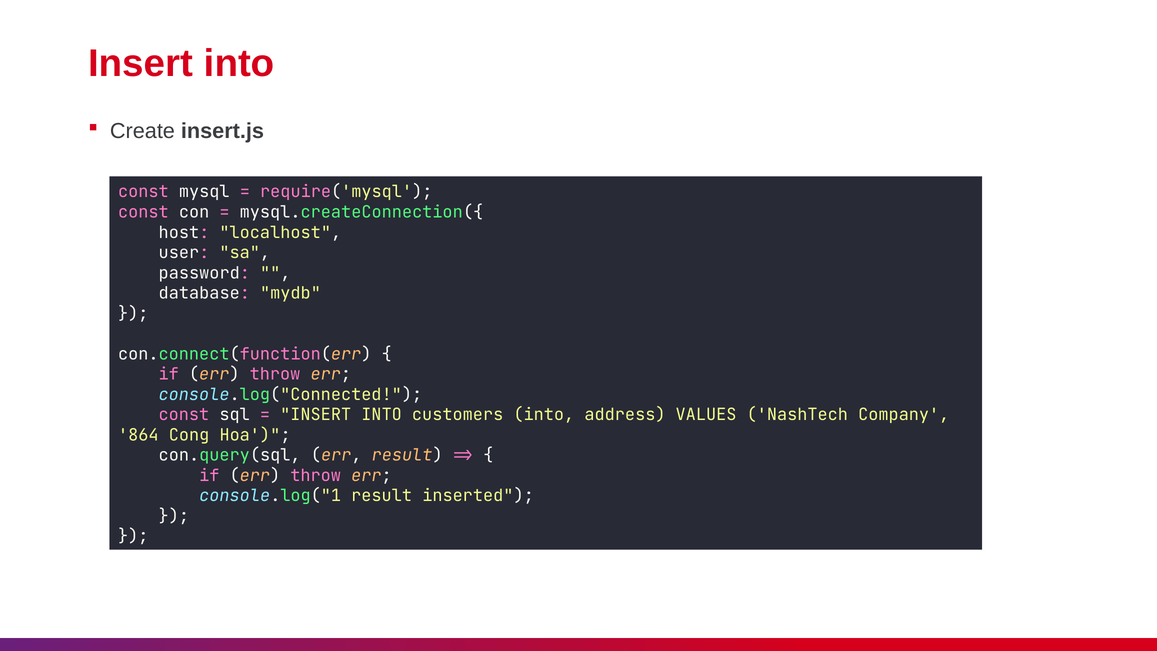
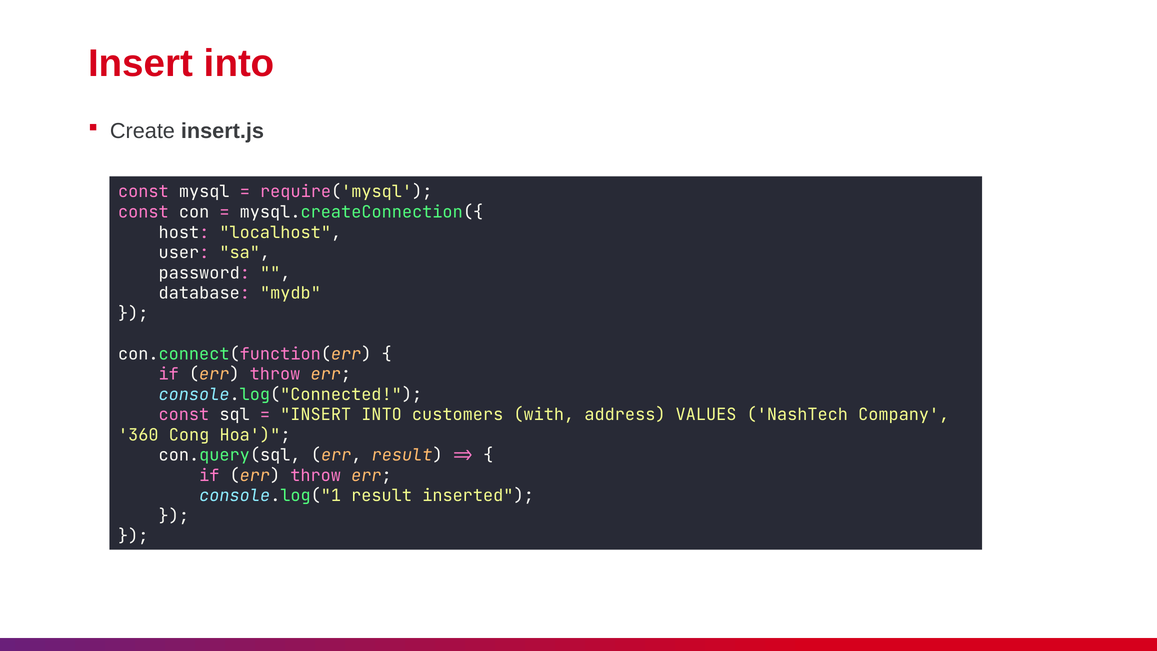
customers into: into -> with
864: 864 -> 360
